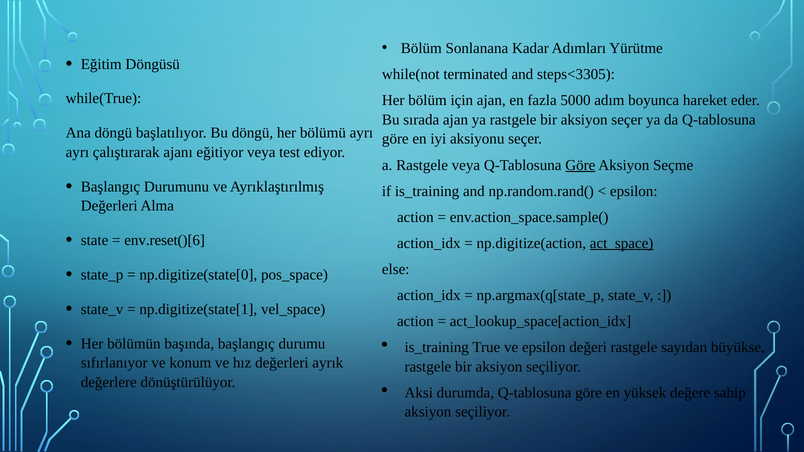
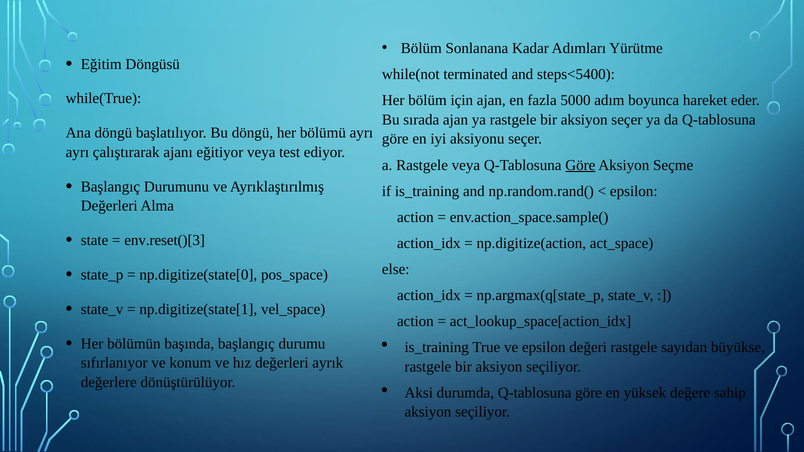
steps<3305: steps<3305 -> steps<5400
env.reset()[6: env.reset()[6 -> env.reset()[3
act_space underline: present -> none
